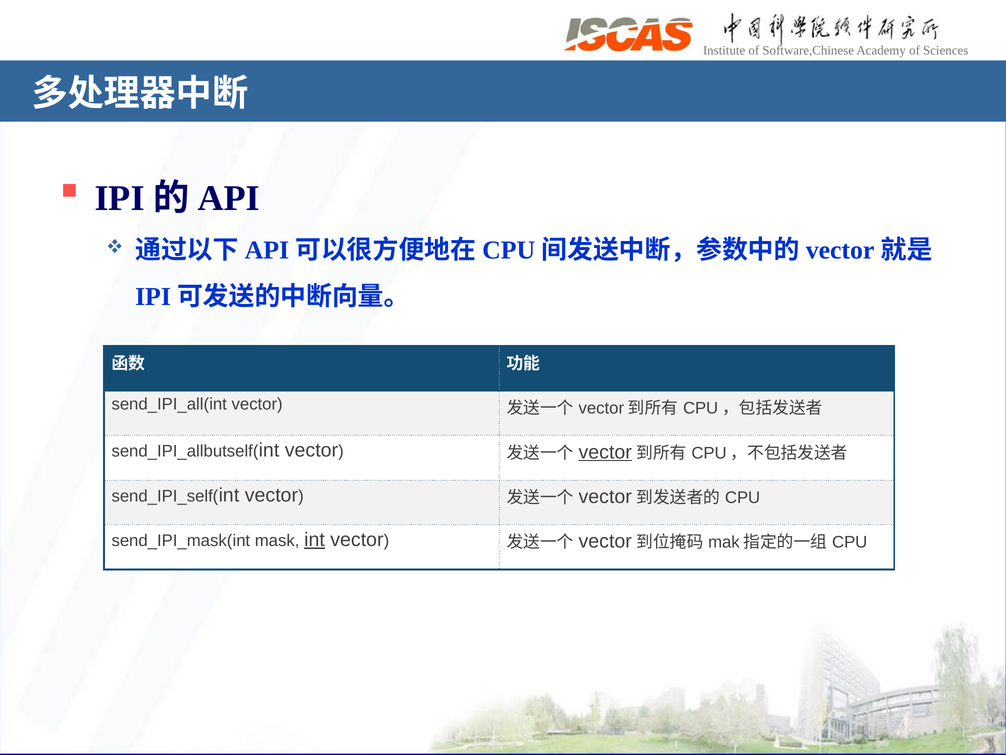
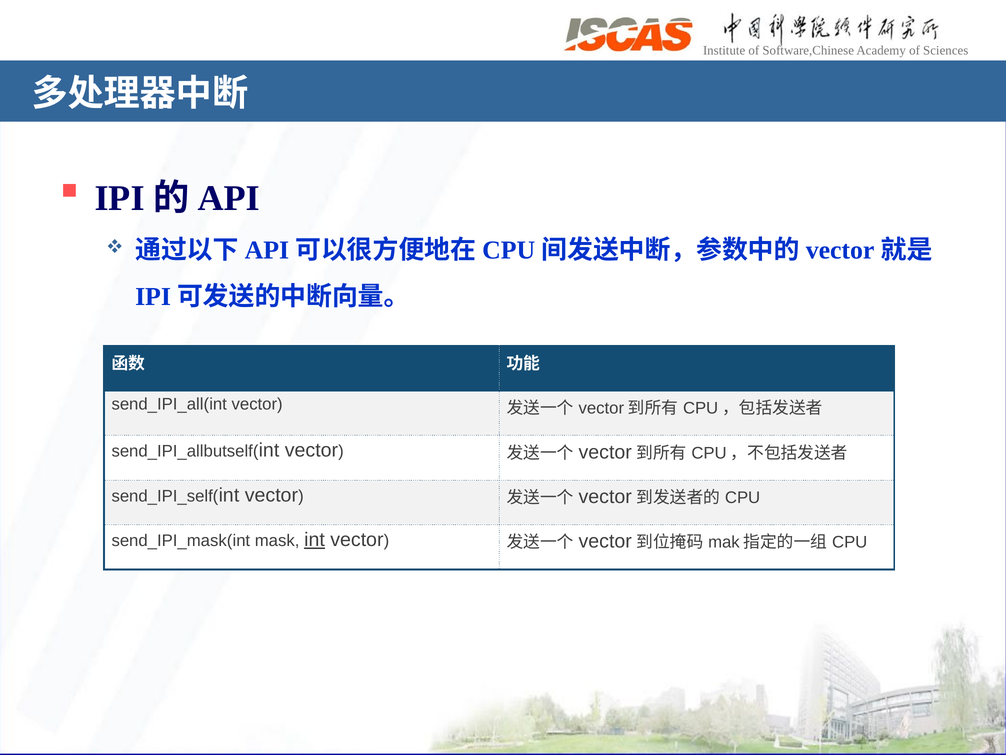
vector at (605, 452) underline: present -> none
